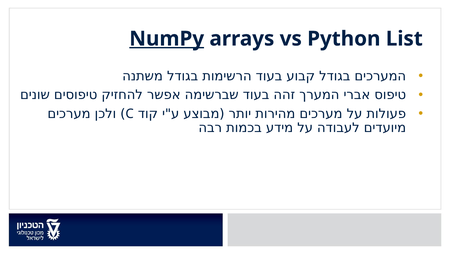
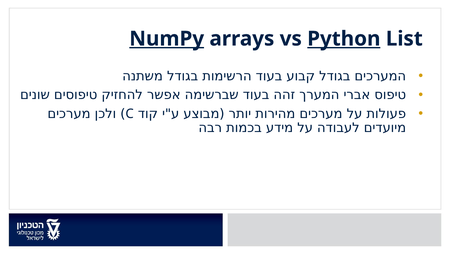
Python underline: none -> present
